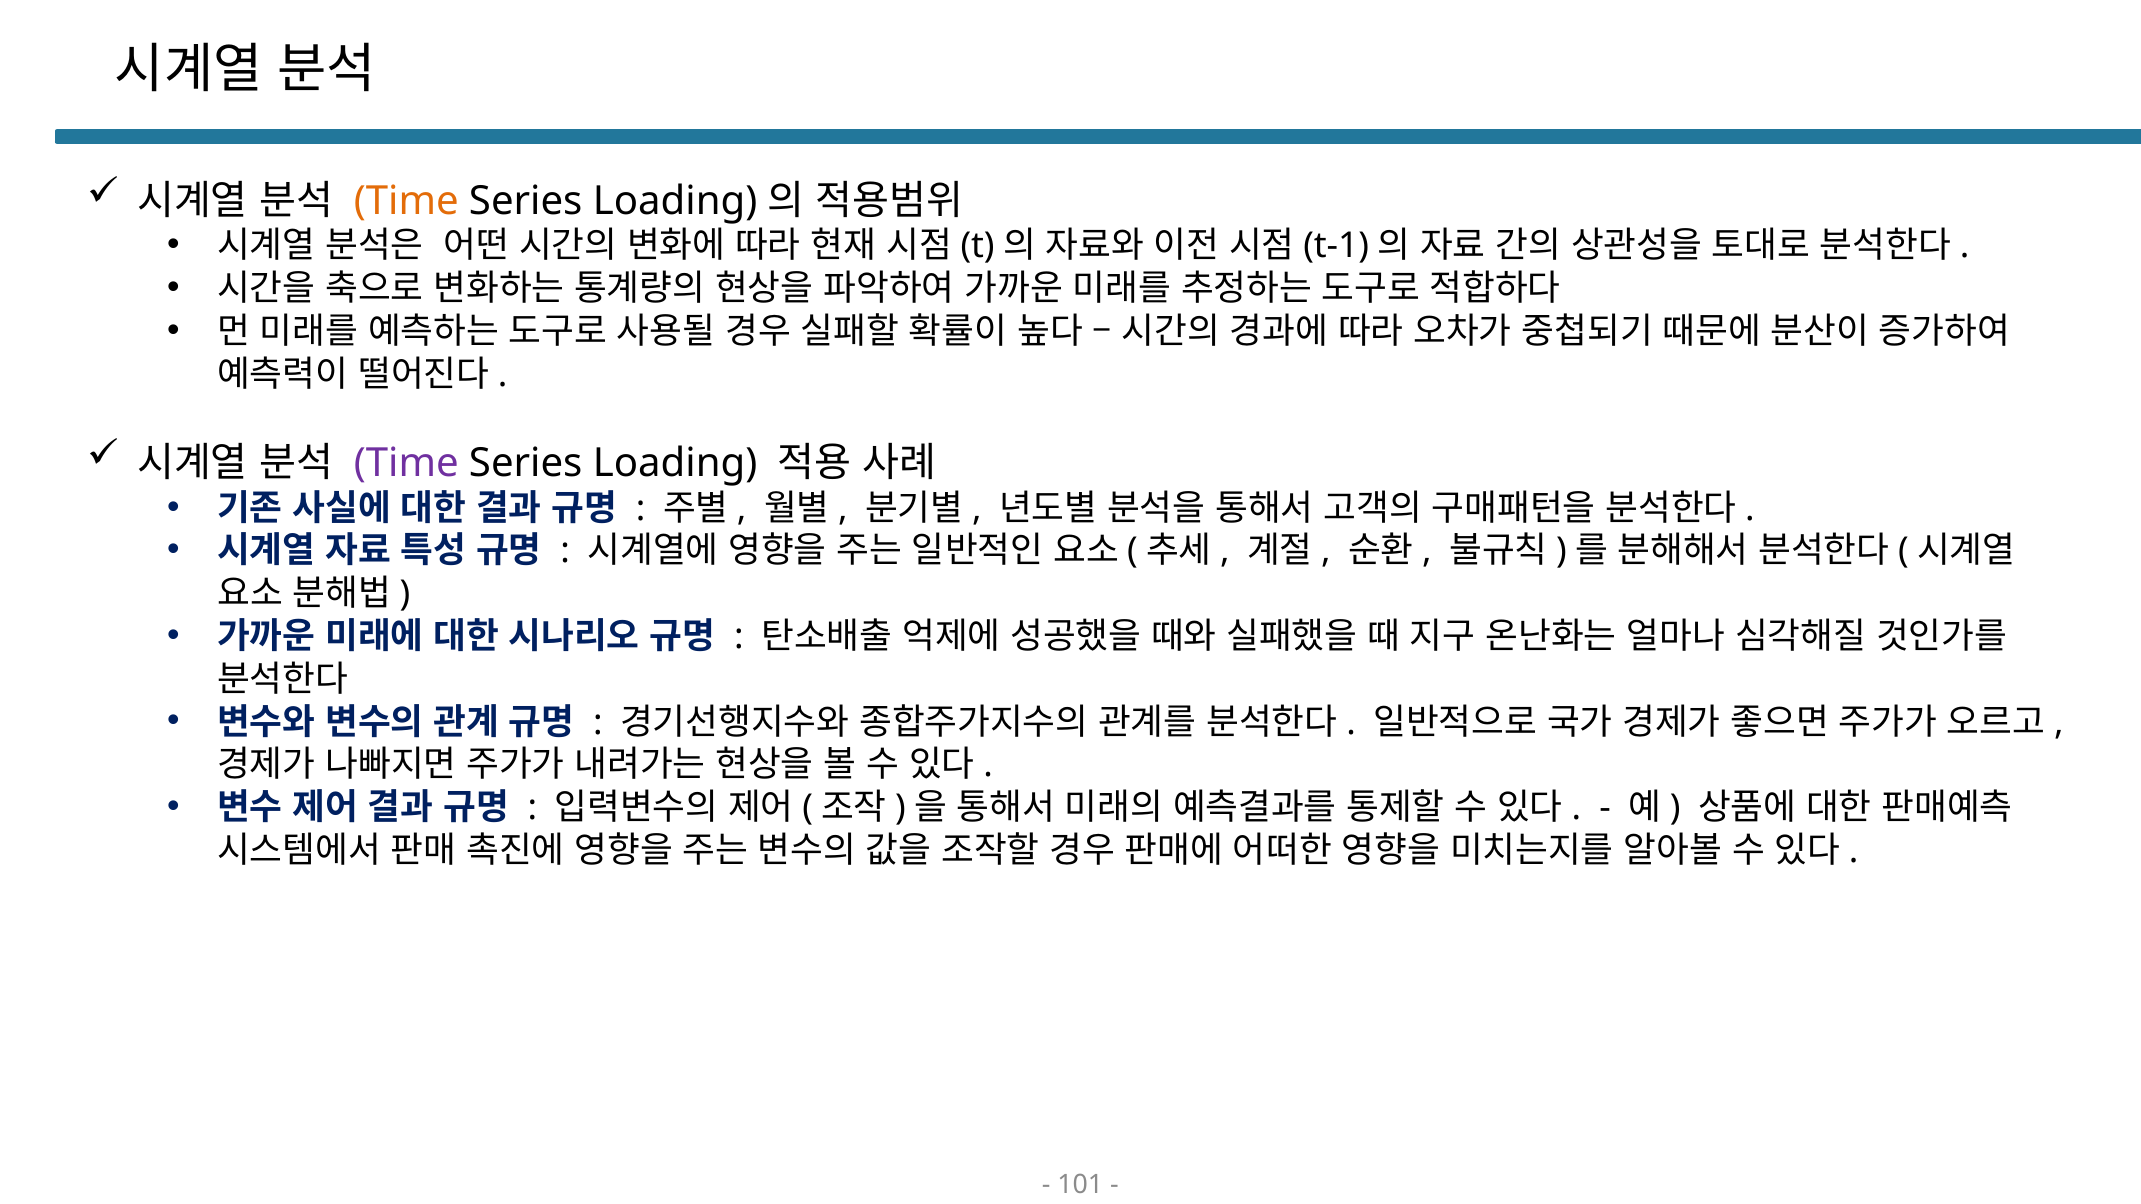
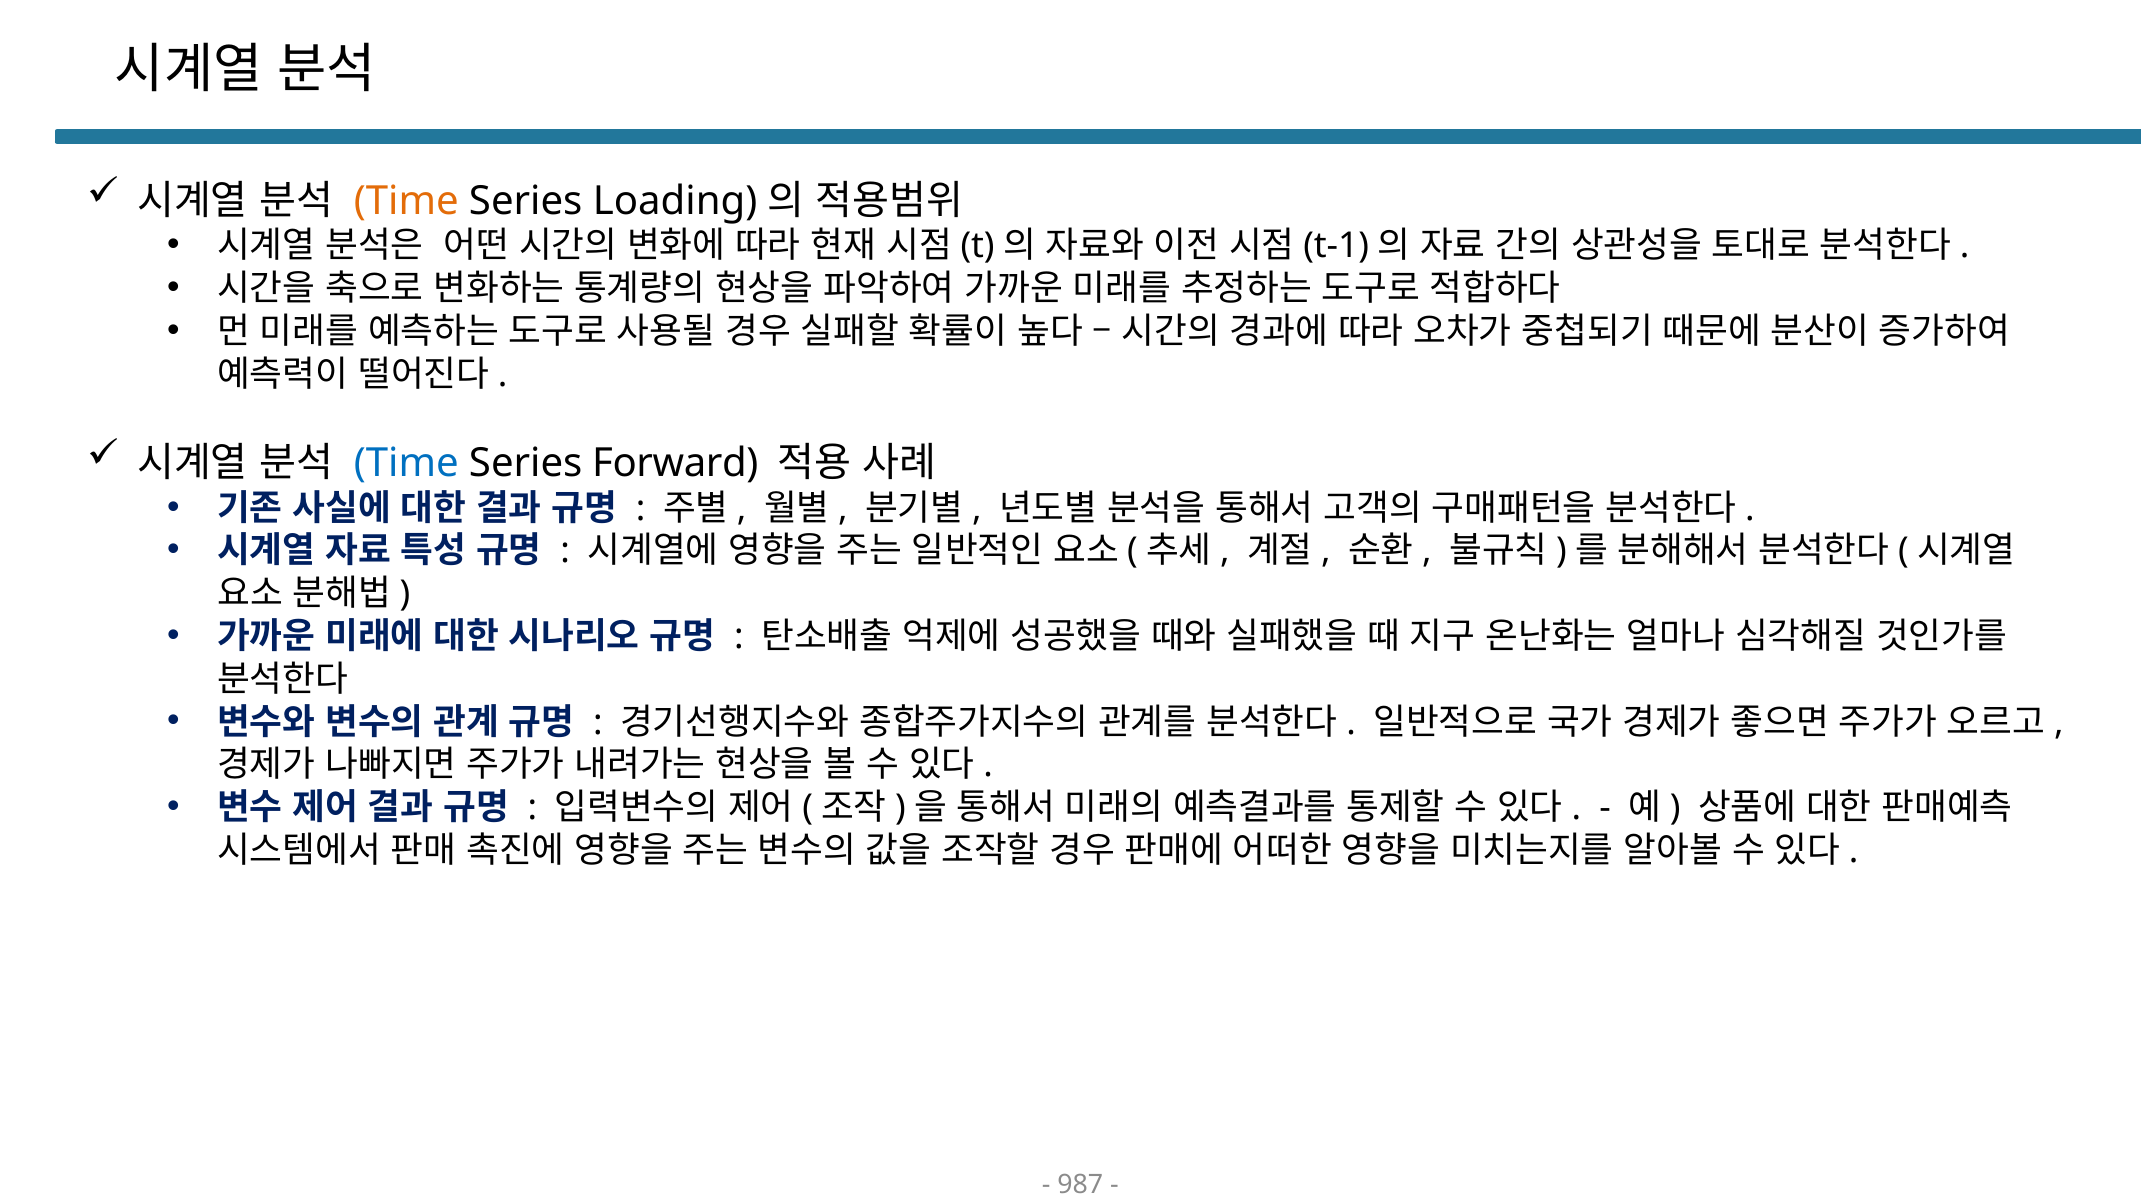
Time at (406, 463) colour: purple -> blue
Loading at (675, 463): Loading -> Forward
101: 101 -> 987
